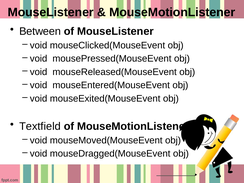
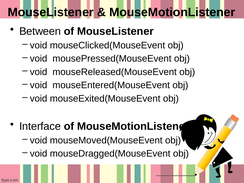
Textfield: Textfield -> Interface
